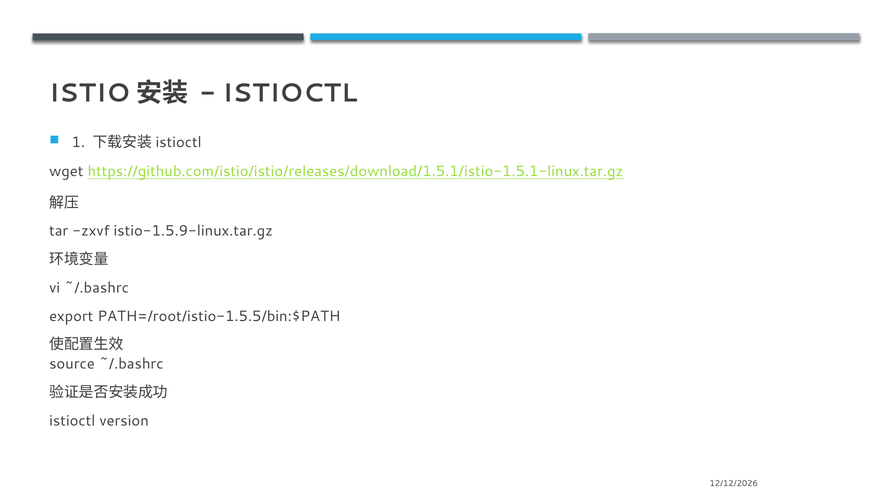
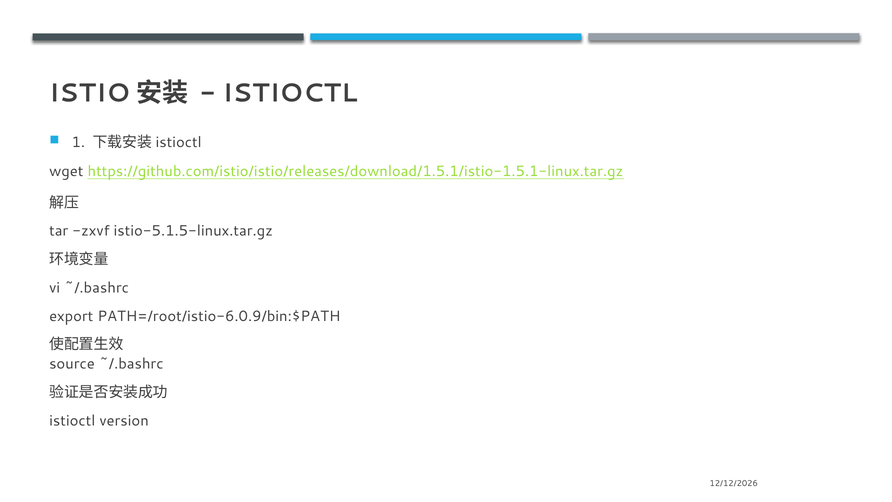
istio-1.5.9-linux.tar.gz: istio-1.5.9-linux.tar.gz -> istio-5.1.5-linux.tar.gz
PATH=/root/istio-1.5.5/bin:$PATH: PATH=/root/istio-1.5.5/bin:$PATH -> PATH=/root/istio-6.0.9/bin:$PATH
